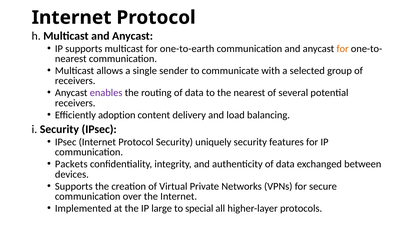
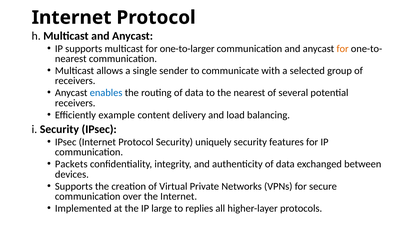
one-to-earth: one-to-earth -> one-to-larger
enables colour: purple -> blue
adoption: adoption -> example
special: special -> replies
